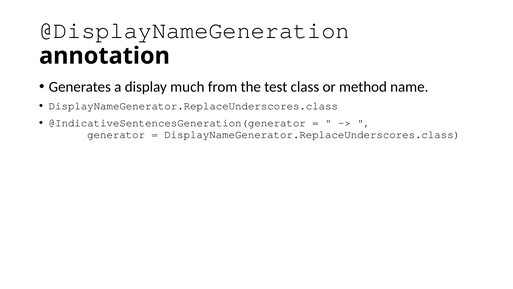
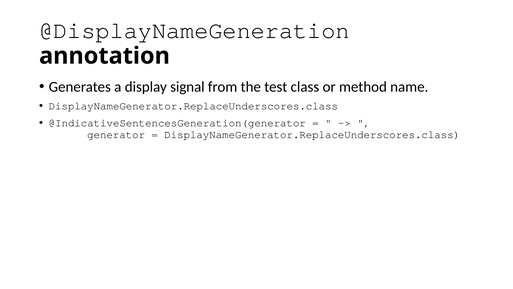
much: much -> signal
